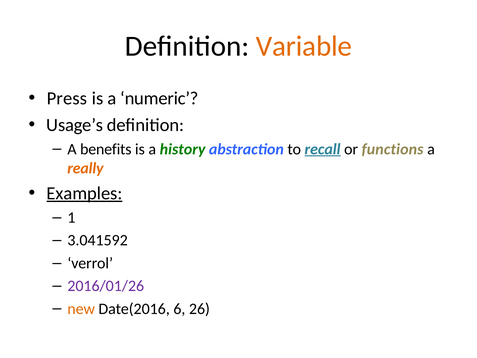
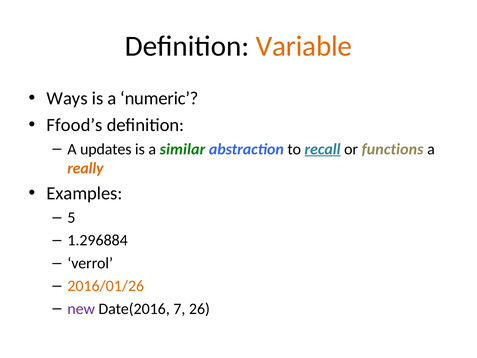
Press: Press -> Ways
Usage’s: Usage’s -> Ffood’s
benefits: benefits -> updates
history: history -> similar
Examples underline: present -> none
1: 1 -> 5
3.041592: 3.041592 -> 1.296884
2016/01/26 colour: purple -> orange
new colour: orange -> purple
6: 6 -> 7
